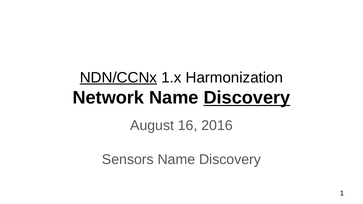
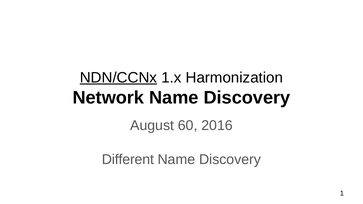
Discovery at (247, 98) underline: present -> none
16: 16 -> 60
Sensors: Sensors -> Different
